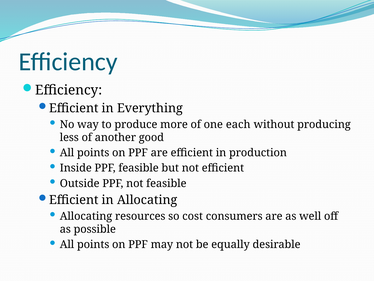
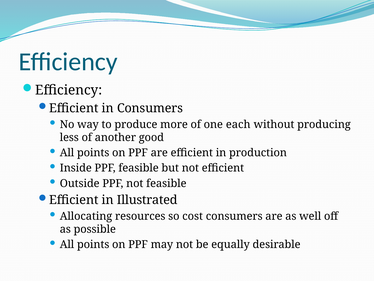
in Everything: Everything -> Consumers
in Allocating: Allocating -> Illustrated
